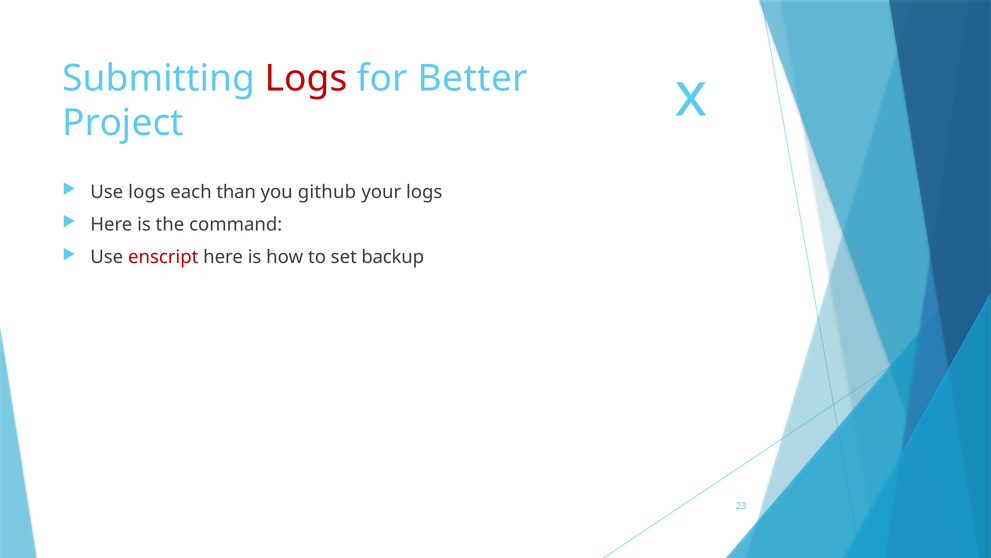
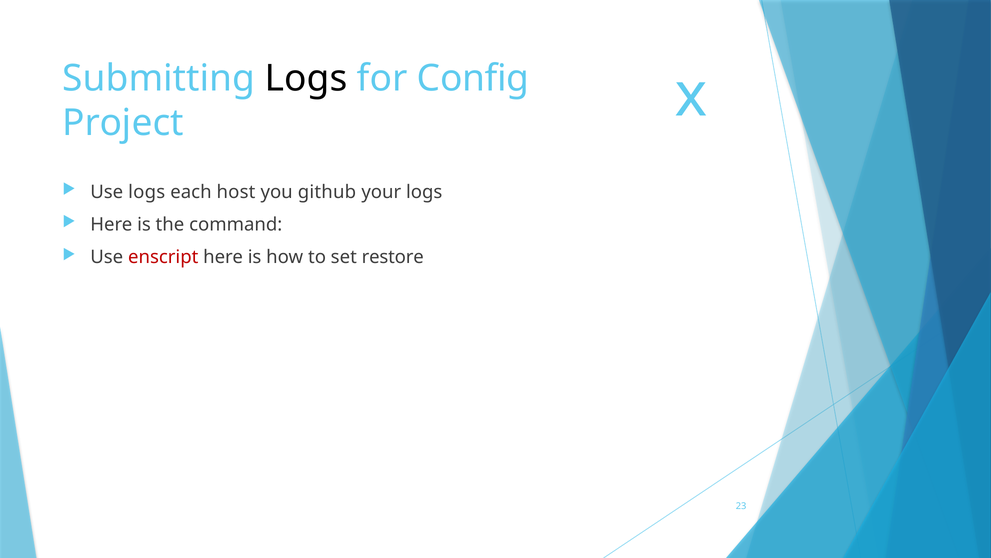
Logs at (306, 78) colour: red -> black
Better: Better -> Config
than: than -> host
backup: backup -> restore
